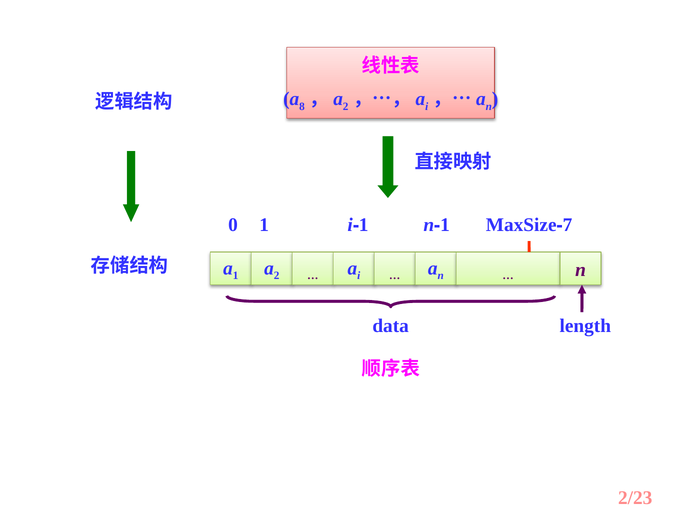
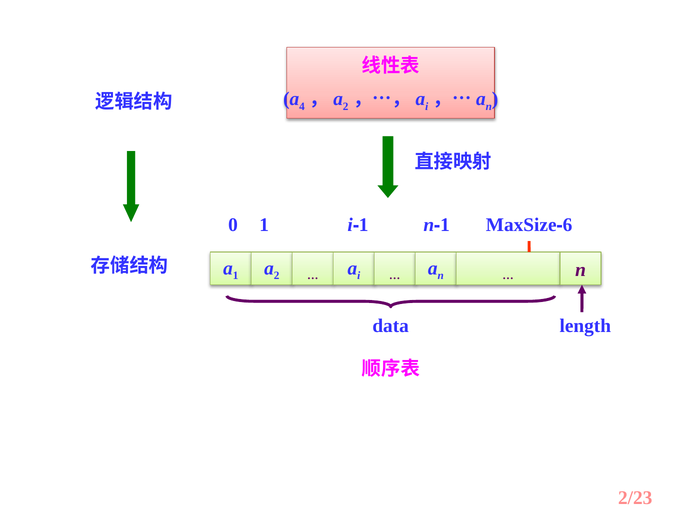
8: 8 -> 4
7: 7 -> 6
